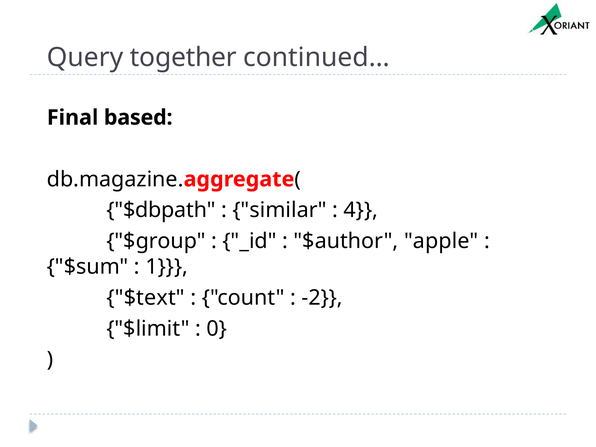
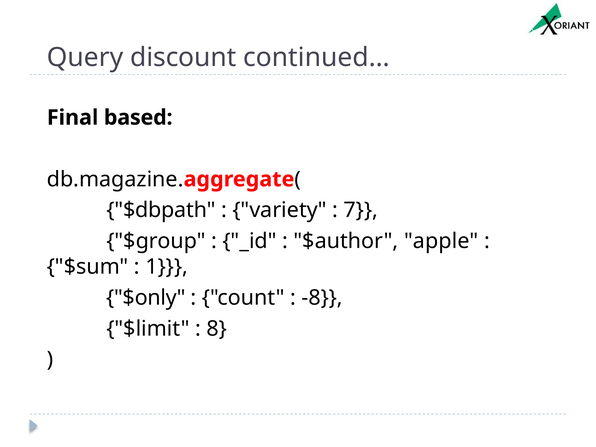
together: together -> discount
similar: similar -> variety
4: 4 -> 7
$text: $text -> $only
-2: -2 -> -8
0: 0 -> 8
